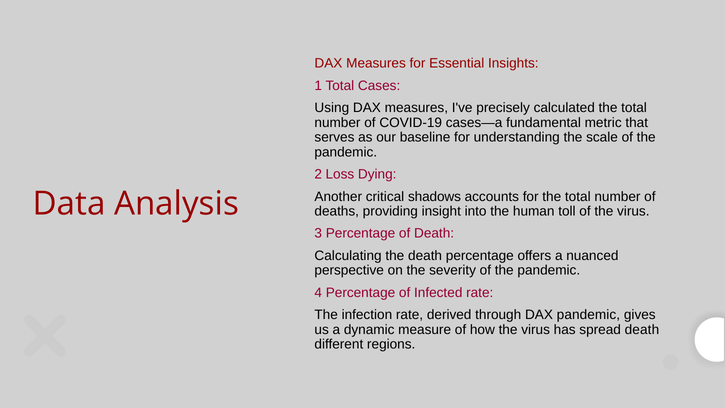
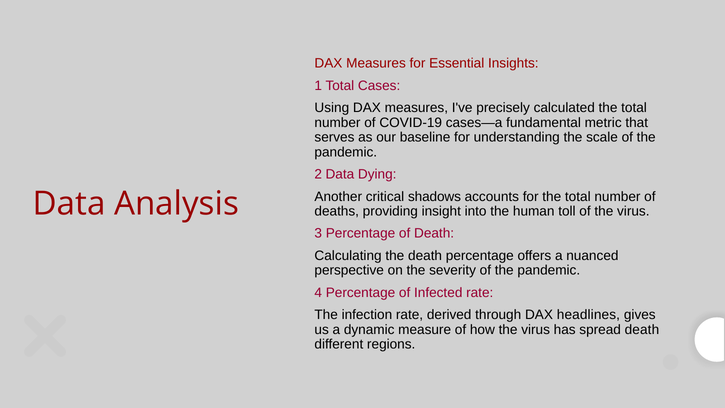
2 Loss: Loss -> Data
DAX pandemic: pandemic -> headlines
